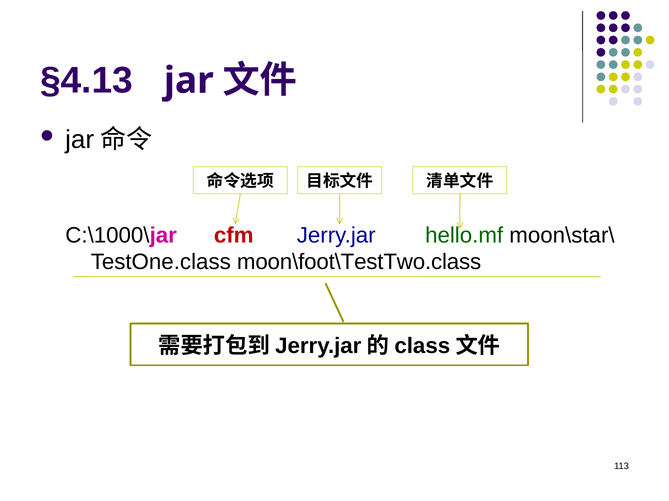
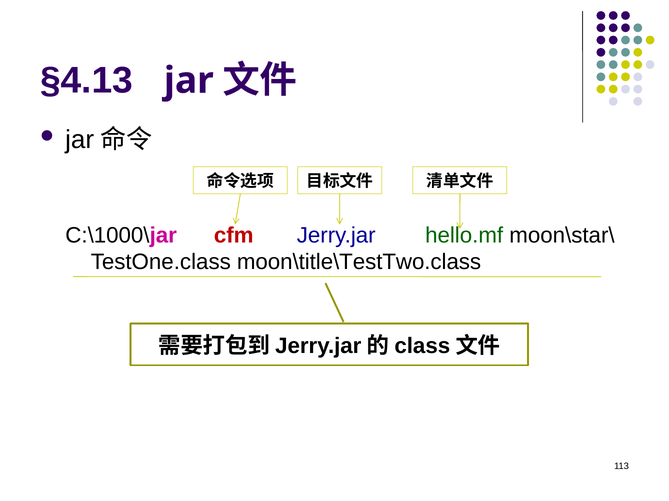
moon\foot\TestTwo.class: moon\foot\TestTwo.class -> moon\title\TestTwo.class
